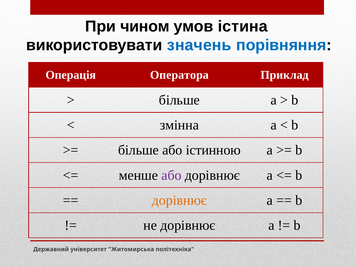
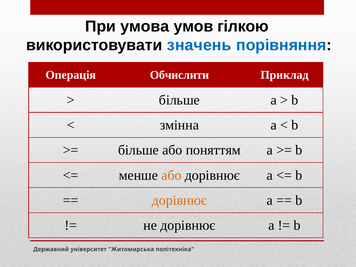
чином: чином -> умова
істина: істина -> гілкою
Оператора: Оператора -> Обчислити
істинною: істинною -> поняттям
або at (171, 175) colour: purple -> orange
